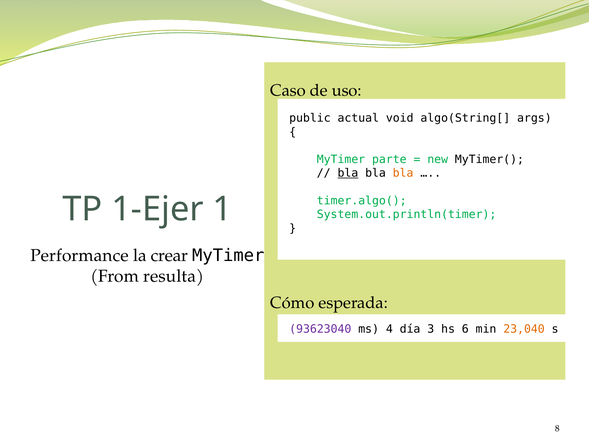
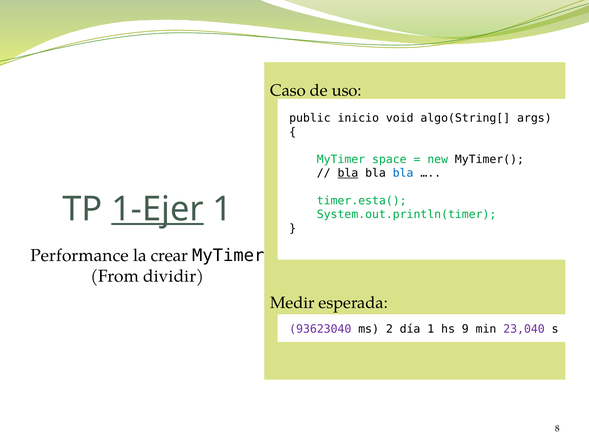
actual: actual -> inicio
parte: parte -> space
bla at (403, 173) colour: orange -> blue
timer.algo(: timer.algo( -> timer.esta(
1-Ejer underline: none -> present
resulta: resulta -> dividir
Cómo: Cómo -> Medir
4: 4 -> 2
día 3: 3 -> 1
6: 6 -> 9
23,040 colour: orange -> purple
